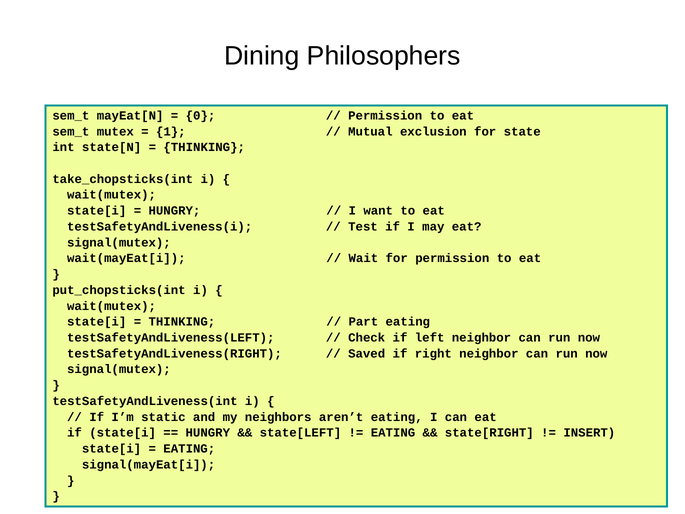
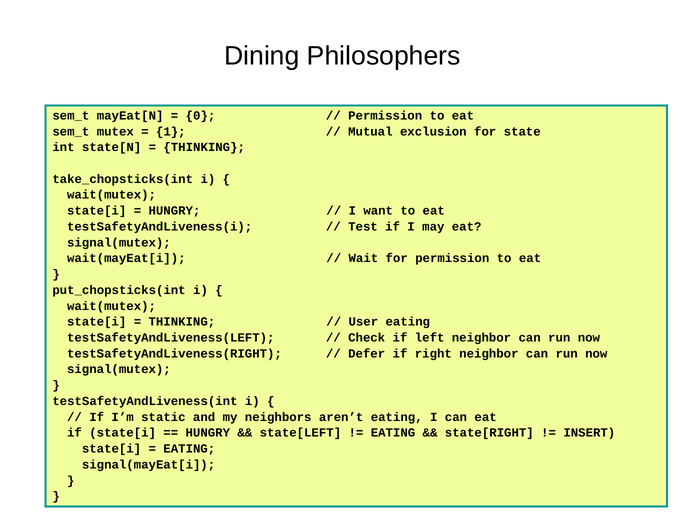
Part: Part -> User
Saved: Saved -> Defer
